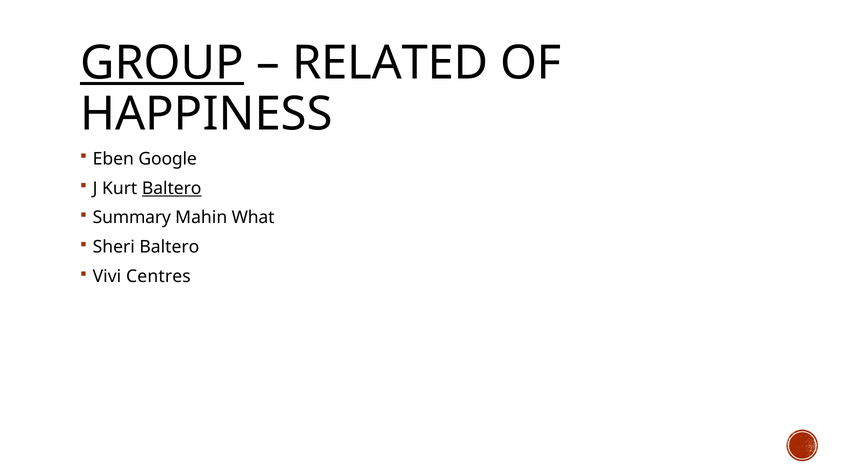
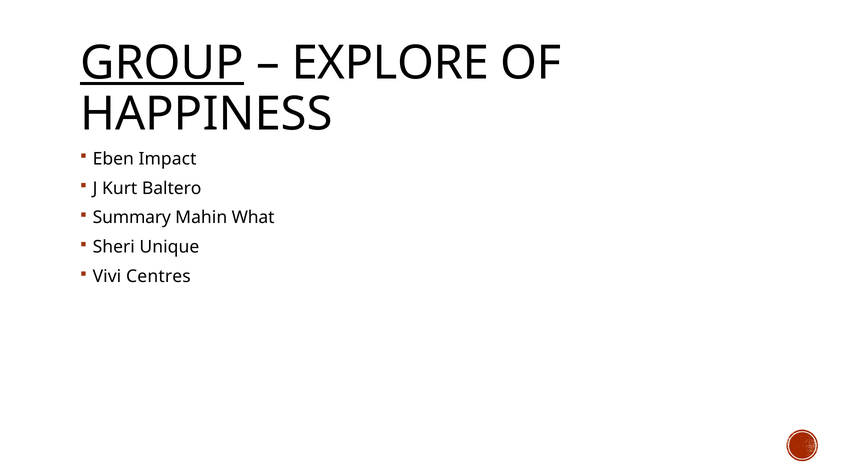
RELATED: RELATED -> EXPLORE
Google: Google -> Impact
Baltero at (172, 188) underline: present -> none
Sheri Baltero: Baltero -> Unique
